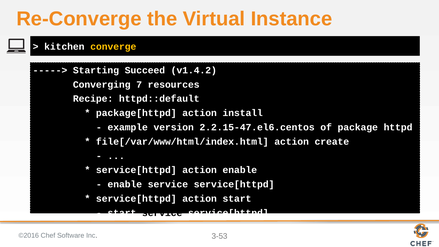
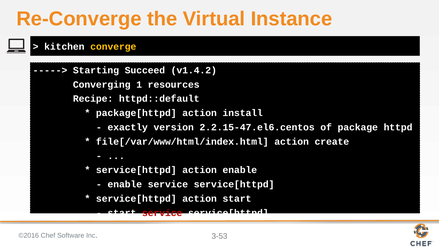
7: 7 -> 1
example: example -> exactly
service at (162, 213) colour: black -> red
